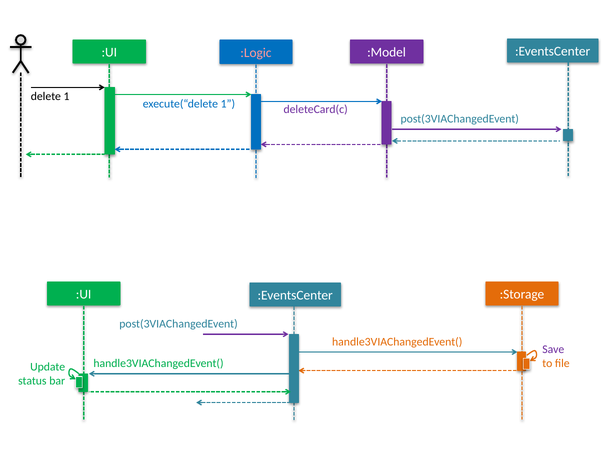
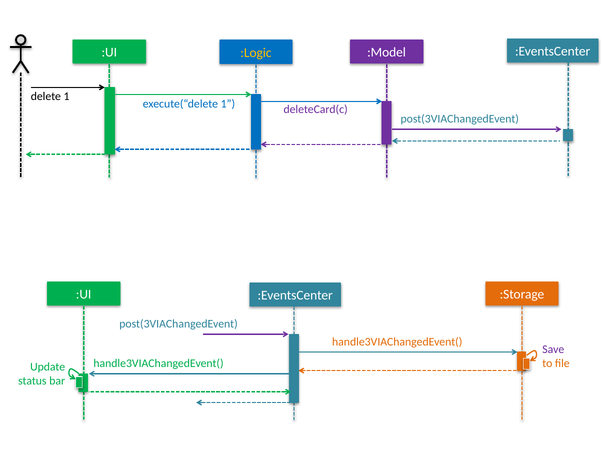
:Logic colour: pink -> yellow
